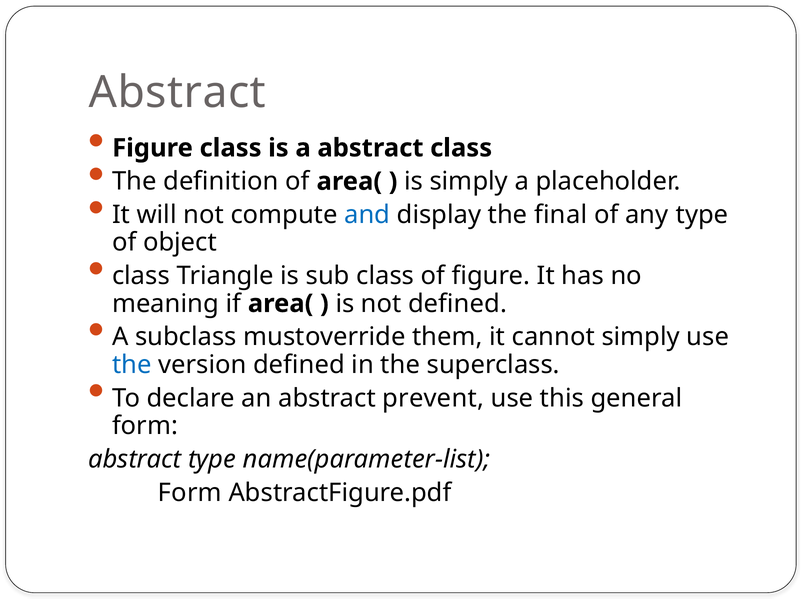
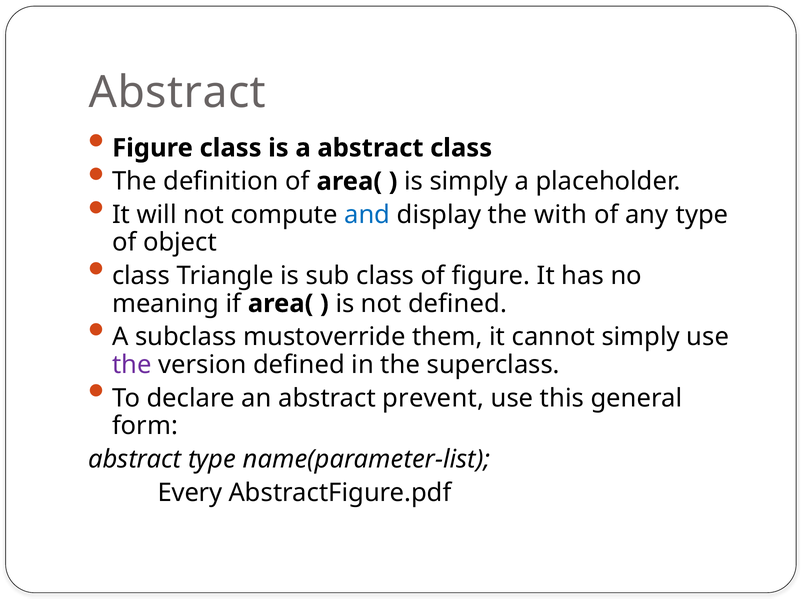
final: final -> with
the at (132, 365) colour: blue -> purple
Form at (190, 493): Form -> Every
